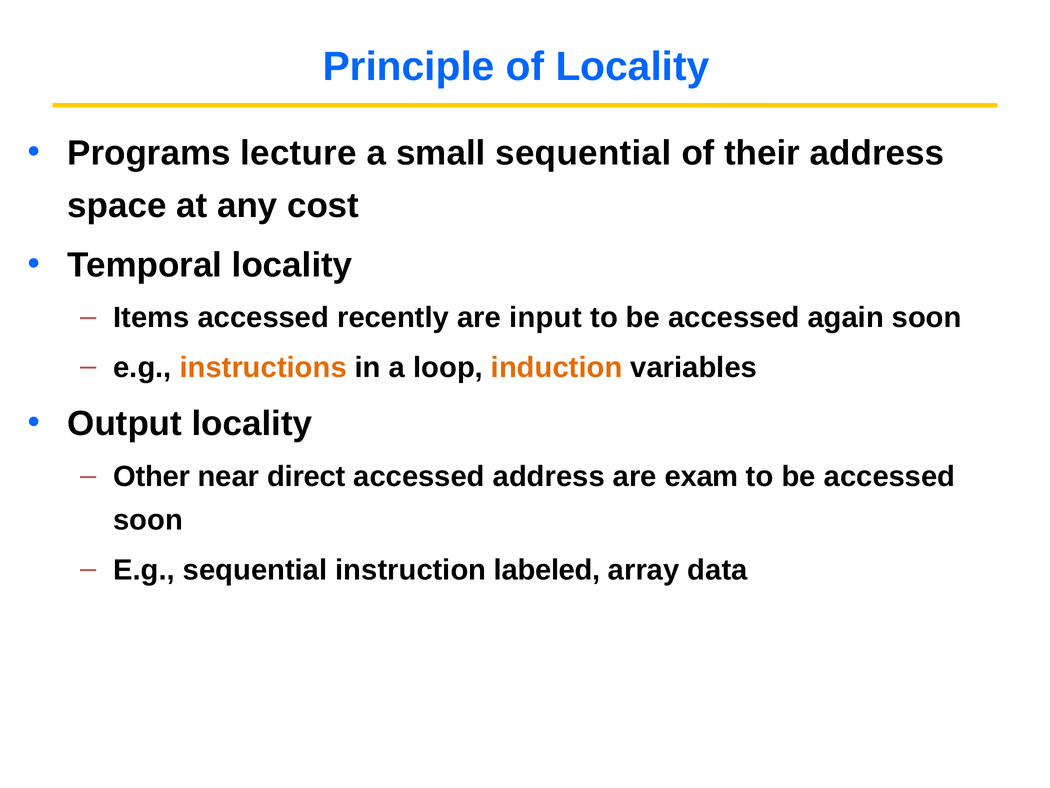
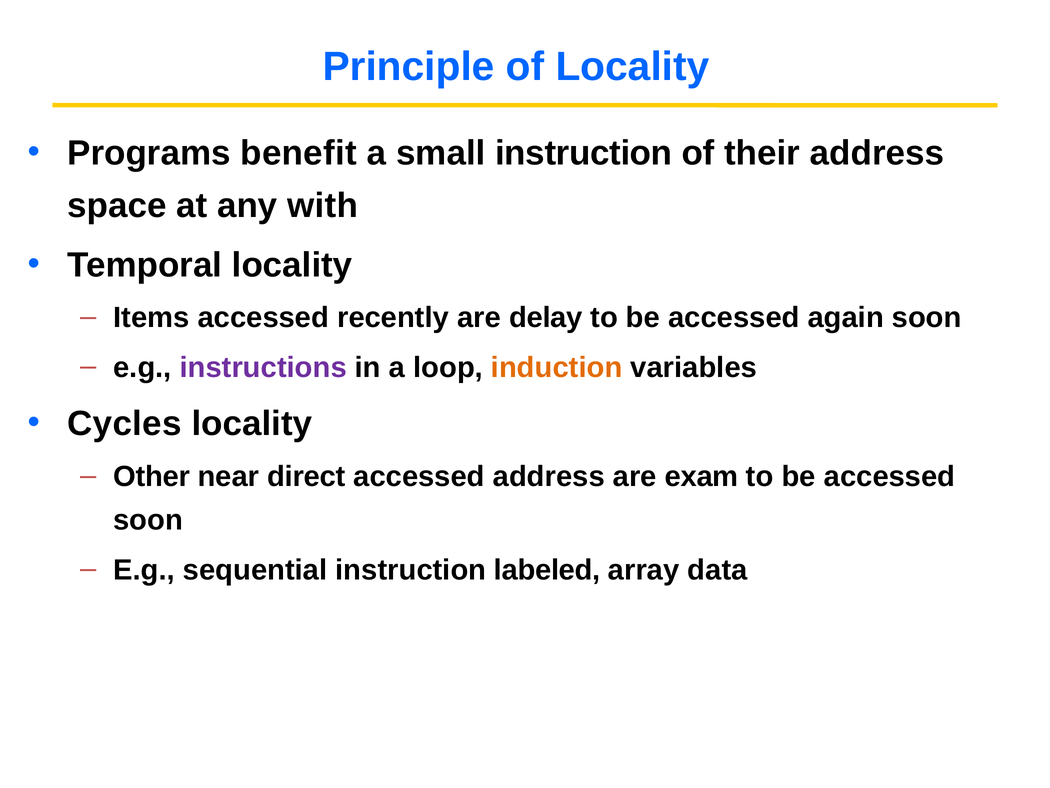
lecture: lecture -> benefit
small sequential: sequential -> instruction
cost: cost -> with
input: input -> delay
instructions colour: orange -> purple
Output: Output -> Cycles
